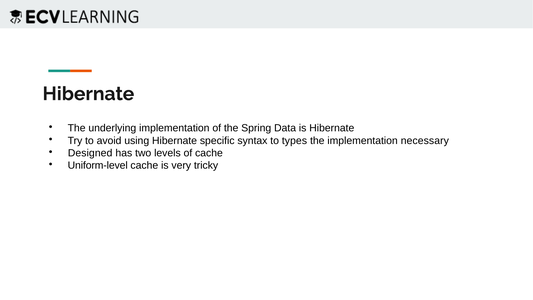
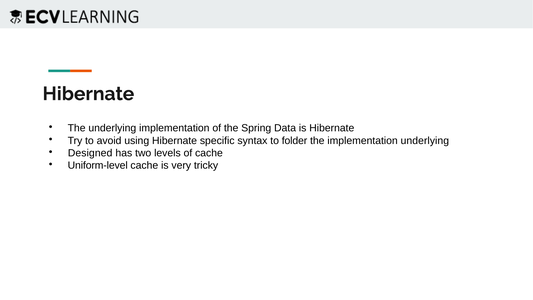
types: types -> folder
implementation necessary: necessary -> underlying
